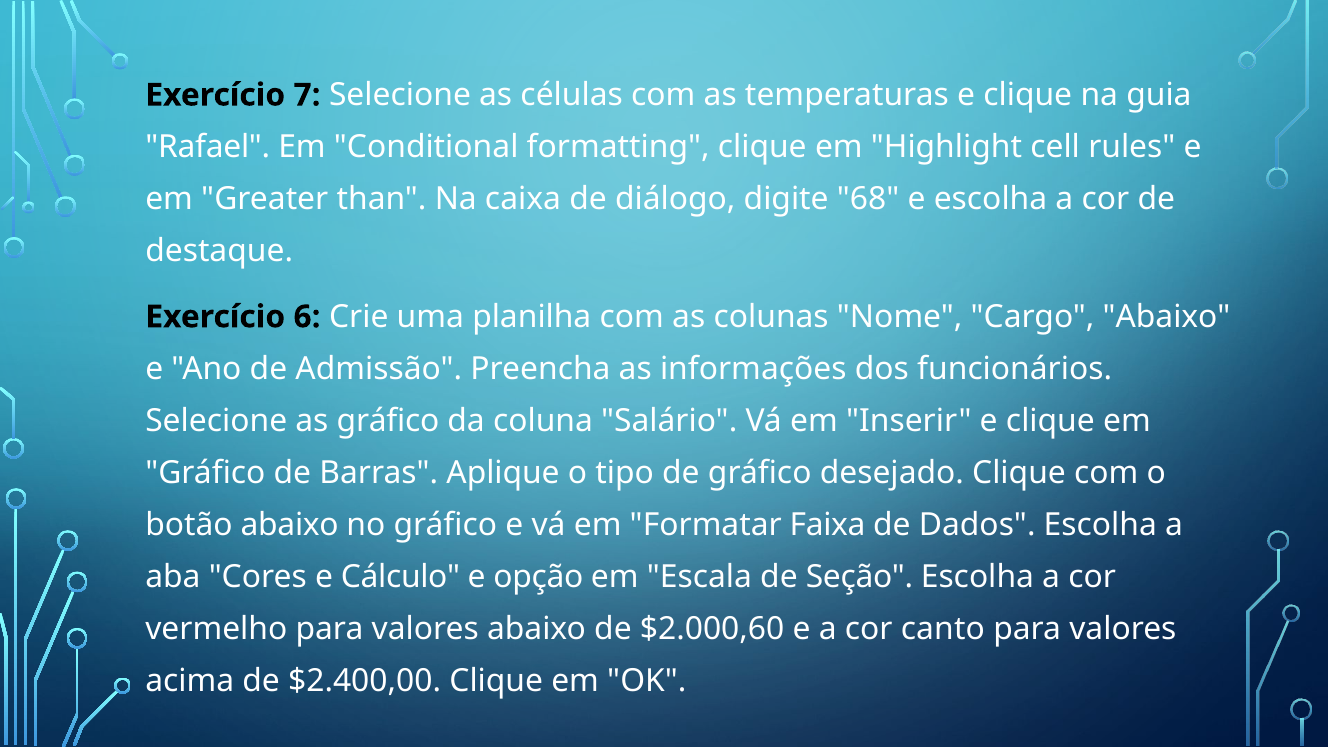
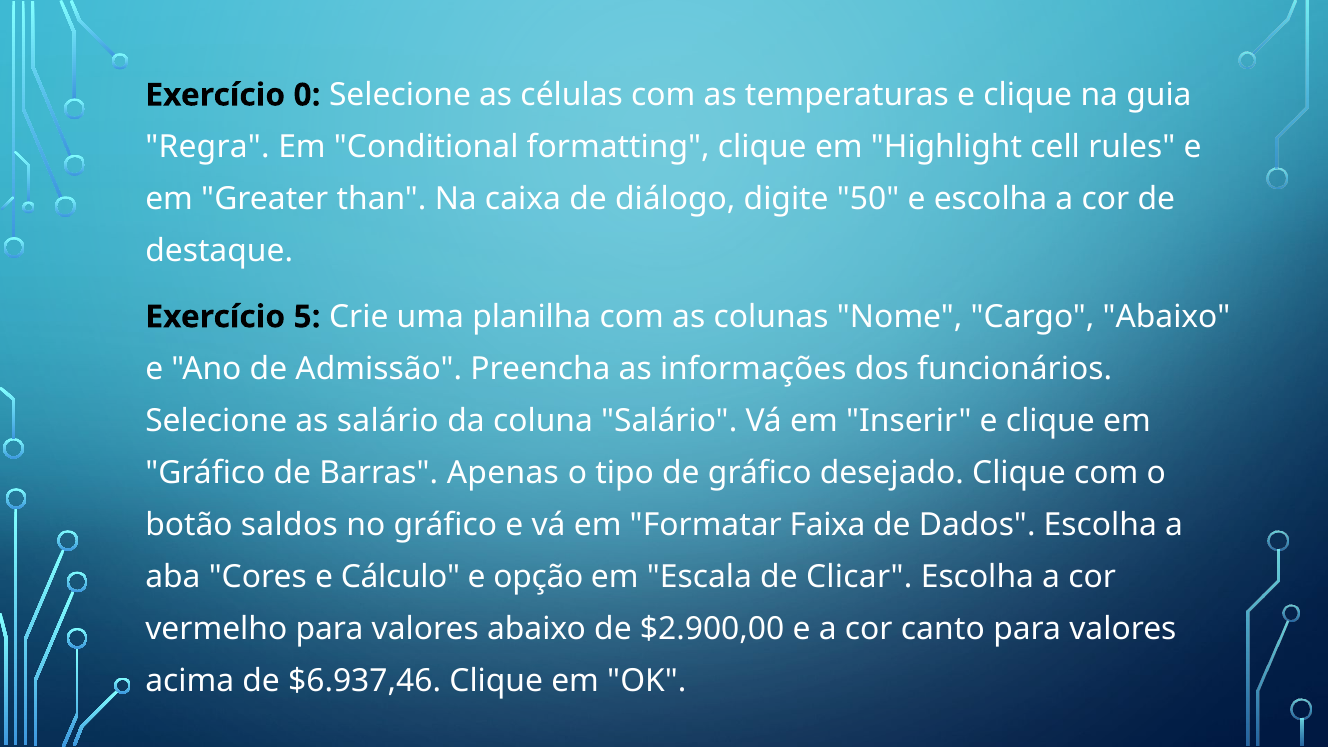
7: 7 -> 0
Rafael: Rafael -> Regra
68: 68 -> 50
6: 6 -> 5
as gráfico: gráfico -> salário
Aplique: Aplique -> Apenas
botão abaixo: abaixo -> saldos
Seção: Seção -> Clicar
$2.000,60: $2.000,60 -> $2.900,00
$2.400,00: $2.400,00 -> $6.937,46
